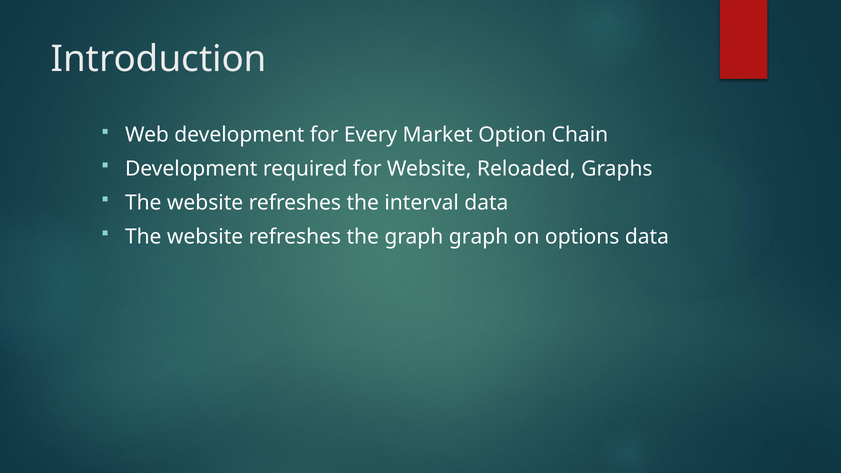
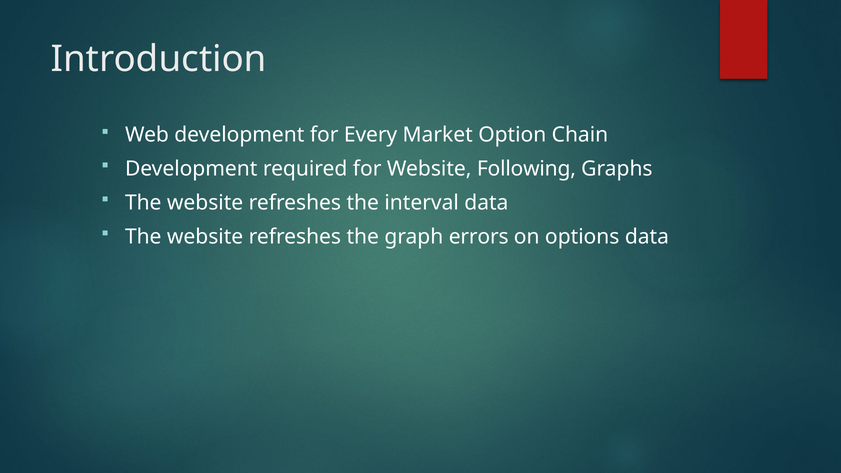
Reloaded: Reloaded -> Following
graph graph: graph -> errors
